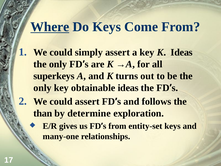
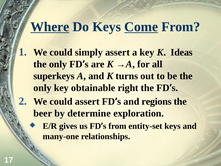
Come underline: none -> present
obtainable ideas: ideas -> right
follows: follows -> regions
than: than -> beer
